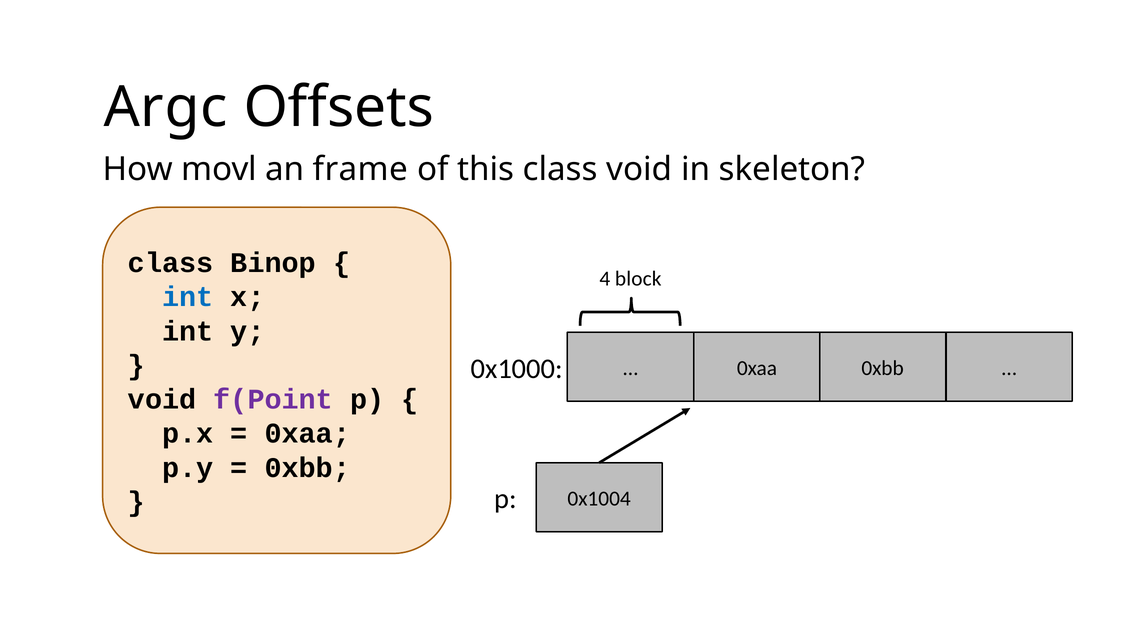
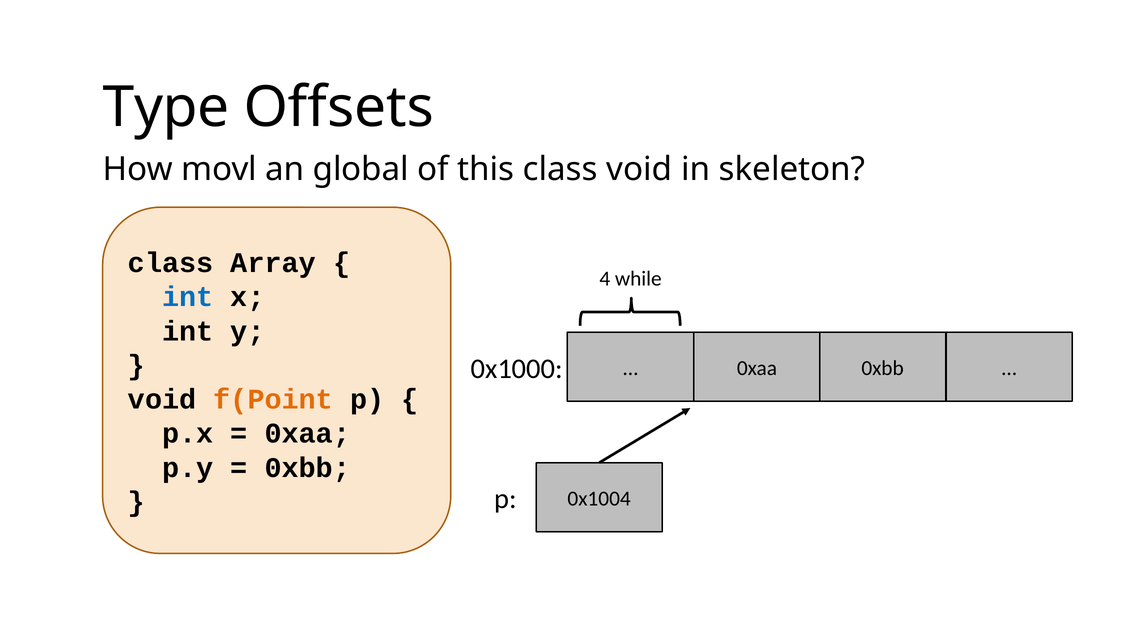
Argc: Argc -> Type
frame: frame -> global
Binop: Binop -> Array
block: block -> while
f(Point colour: purple -> orange
